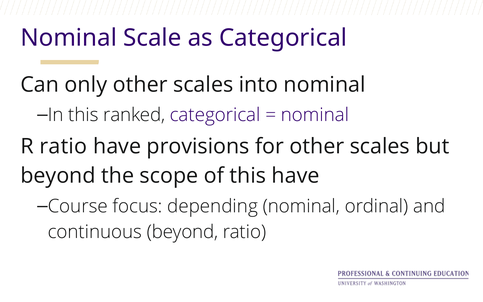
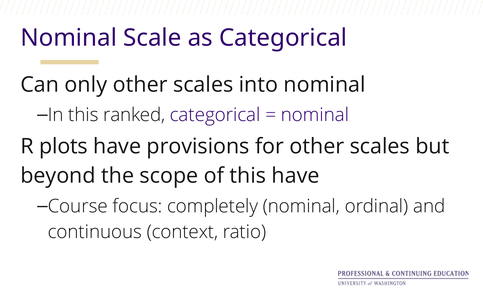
R ratio: ratio -> plots
depending: depending -> completely
continuous beyond: beyond -> context
